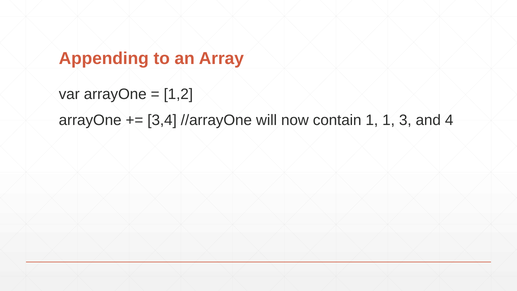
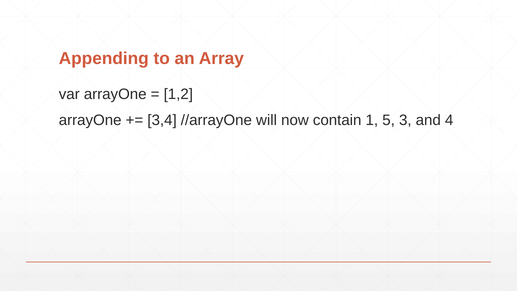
1 1: 1 -> 5
